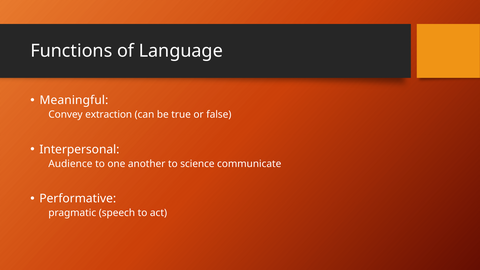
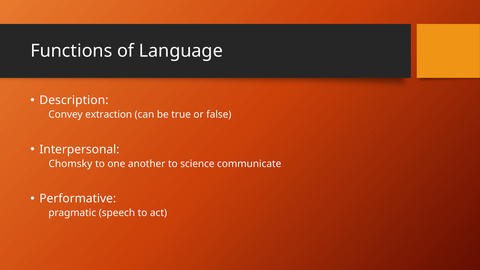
Meaningful: Meaningful -> Description
Audience: Audience -> Chomsky
